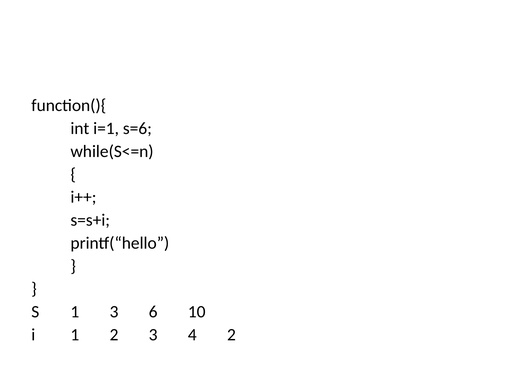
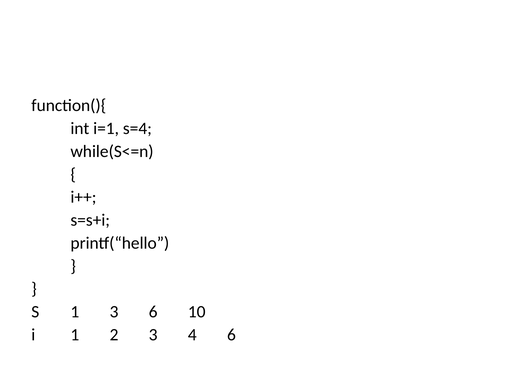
s=6: s=6 -> s=4
4 2: 2 -> 6
